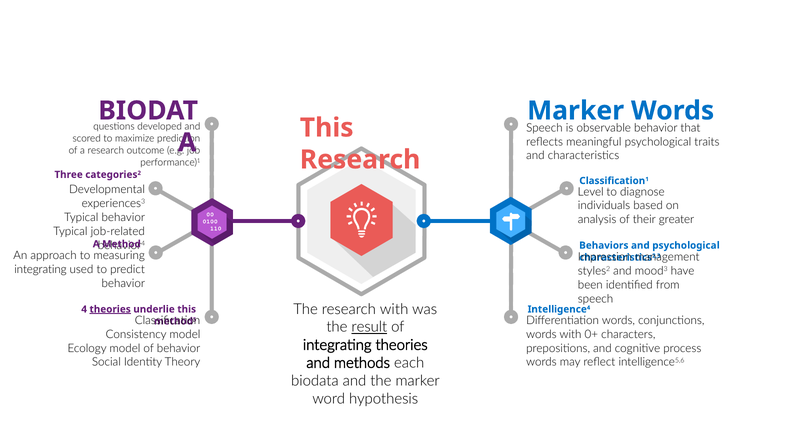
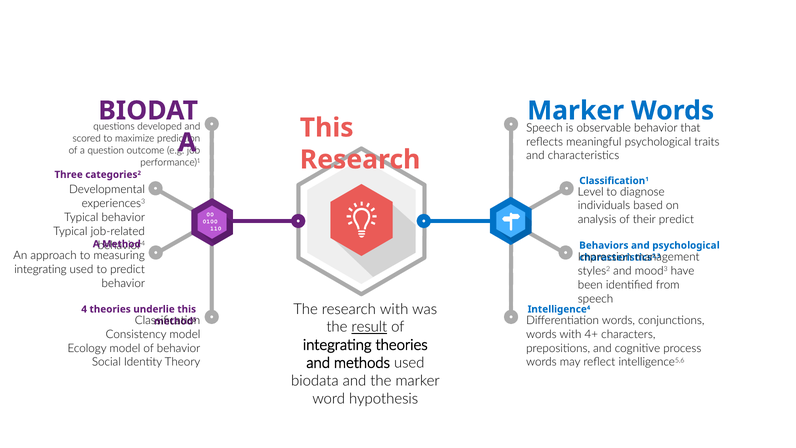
a research: research -> question
their greater: greater -> predict
theories at (110, 309) underline: present -> none
0+: 0+ -> 4+
methods each: each -> used
